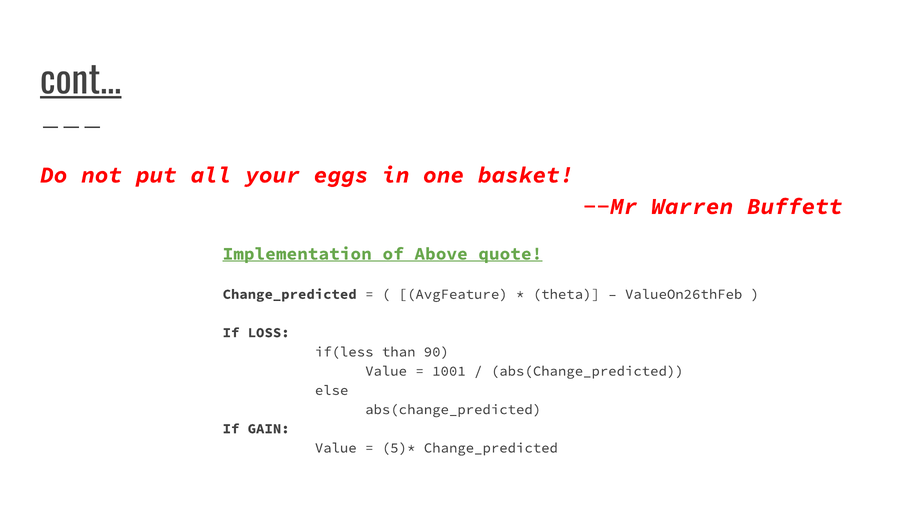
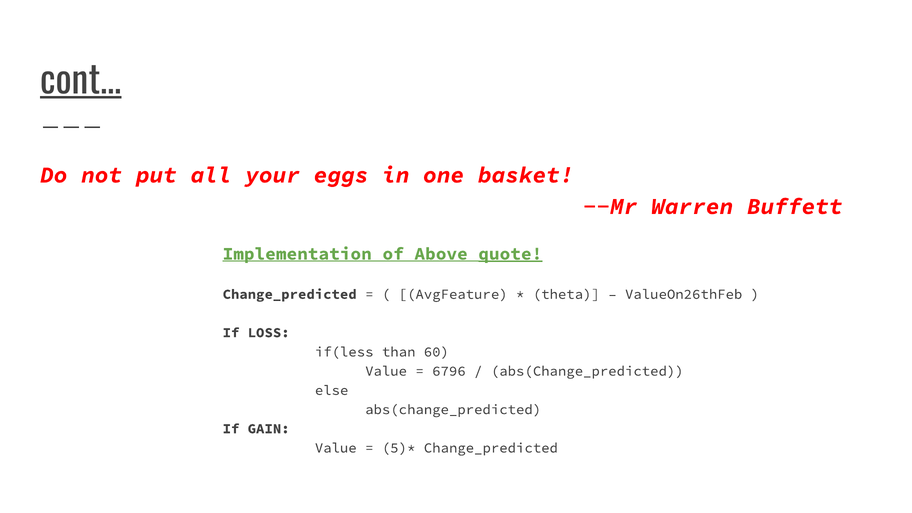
quote underline: none -> present
90: 90 -> 60
1001: 1001 -> 6796
